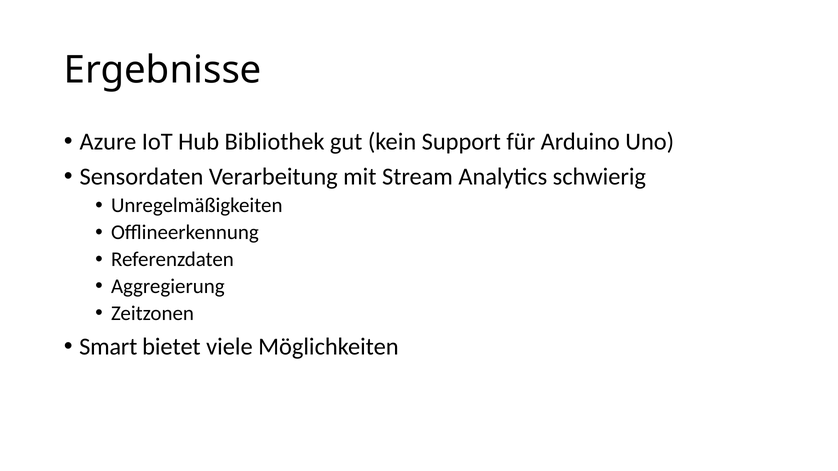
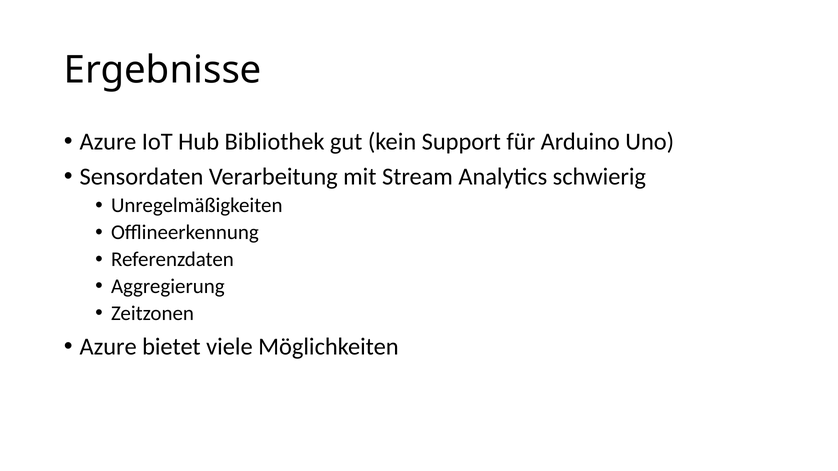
Smart at (108, 347): Smart -> Azure
